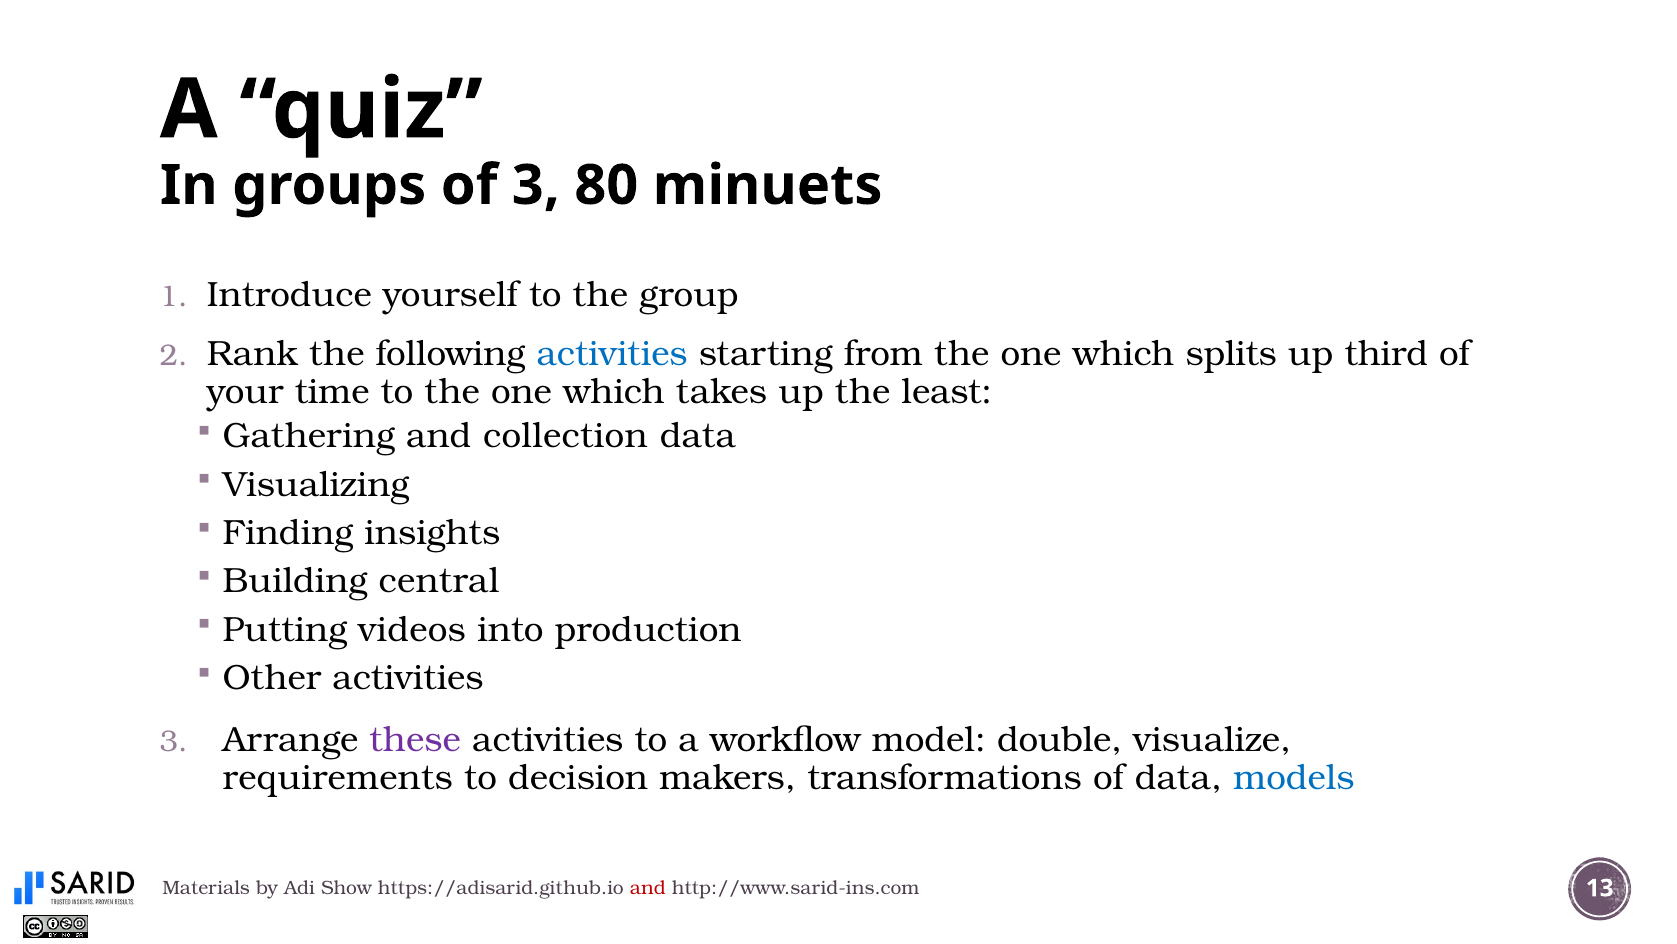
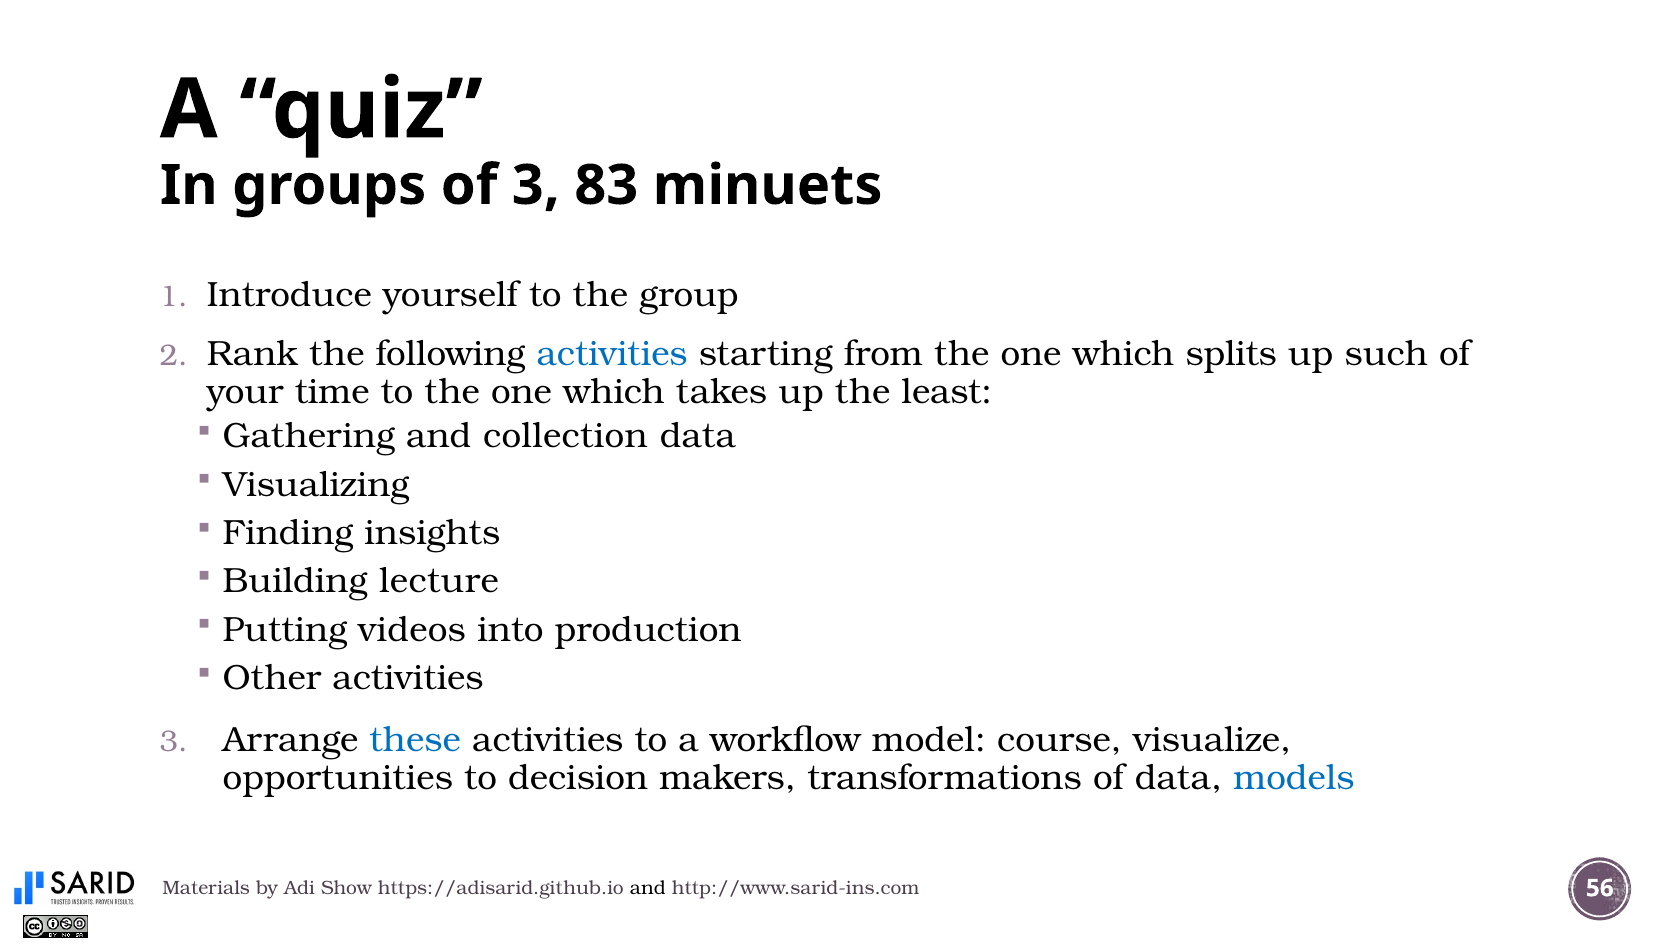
80: 80 -> 83
third: third -> such
central: central -> lecture
these colour: purple -> blue
double: double -> course
requirements: requirements -> opportunities
and at (648, 888) colour: red -> black
13: 13 -> 56
